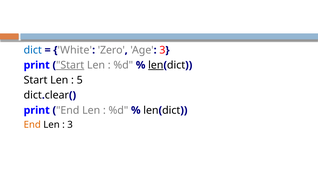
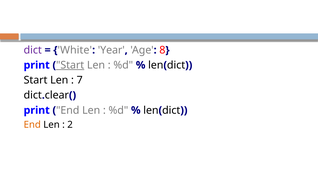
dict at (33, 50) colour: blue -> purple
Zero: Zero -> Year
3 at (162, 50): 3 -> 8
len at (156, 65) underline: present -> none
5: 5 -> 7
3 at (70, 125): 3 -> 2
